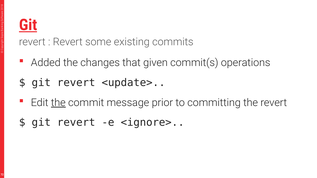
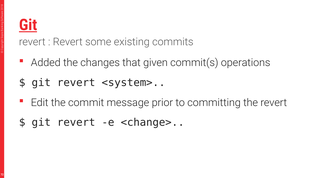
<update>: <update> -> <system>
the at (58, 103) underline: present -> none
<ignore>: <ignore> -> <change>
